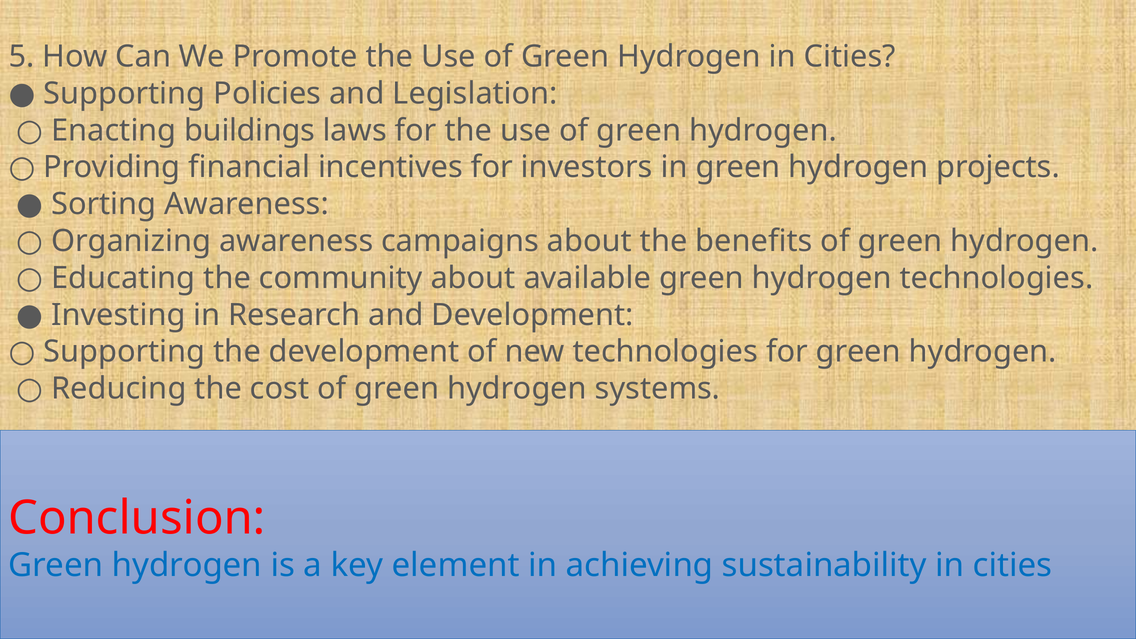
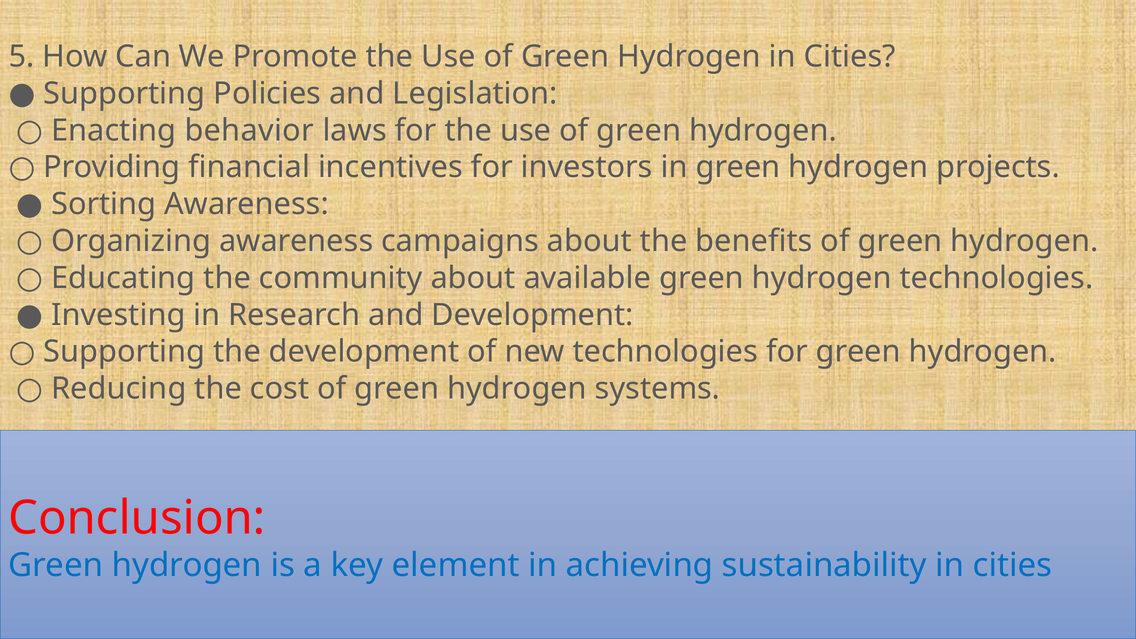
buildings: buildings -> behavior
